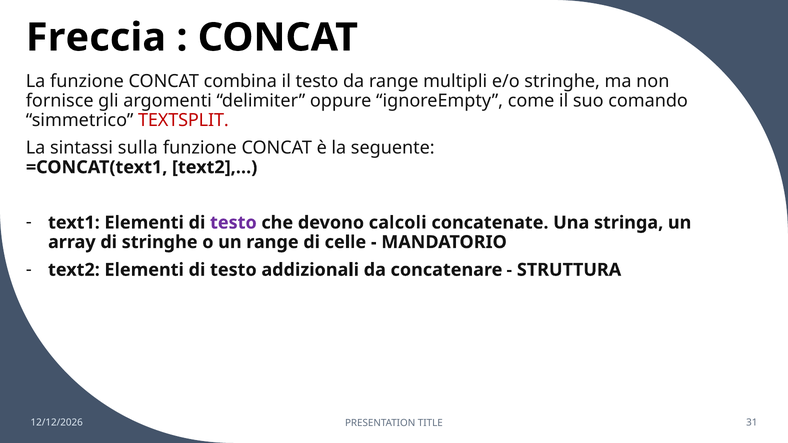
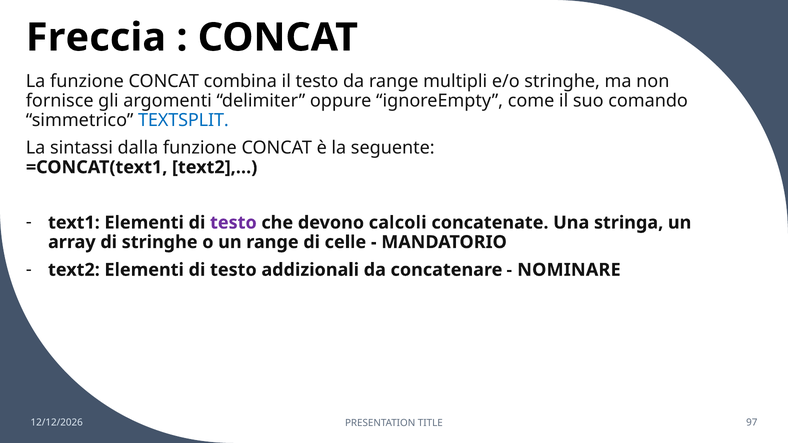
TEXTSPLIT colour: red -> blue
sulla: sulla -> dalla
STRUTTURA: STRUTTURA -> NOMINARE
31: 31 -> 97
